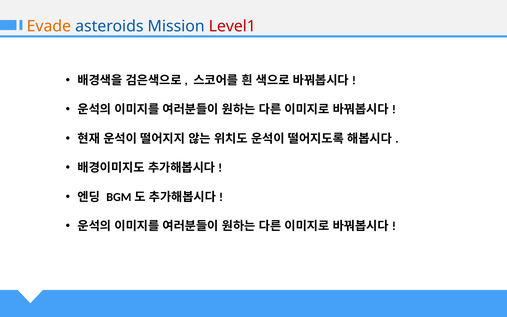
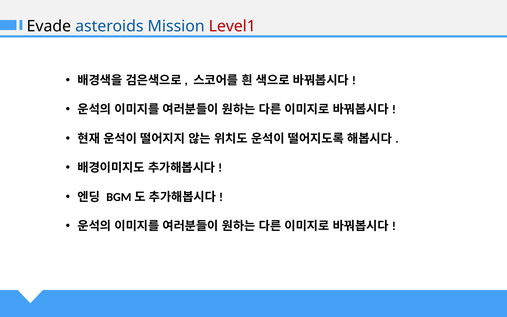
Evade colour: orange -> black
